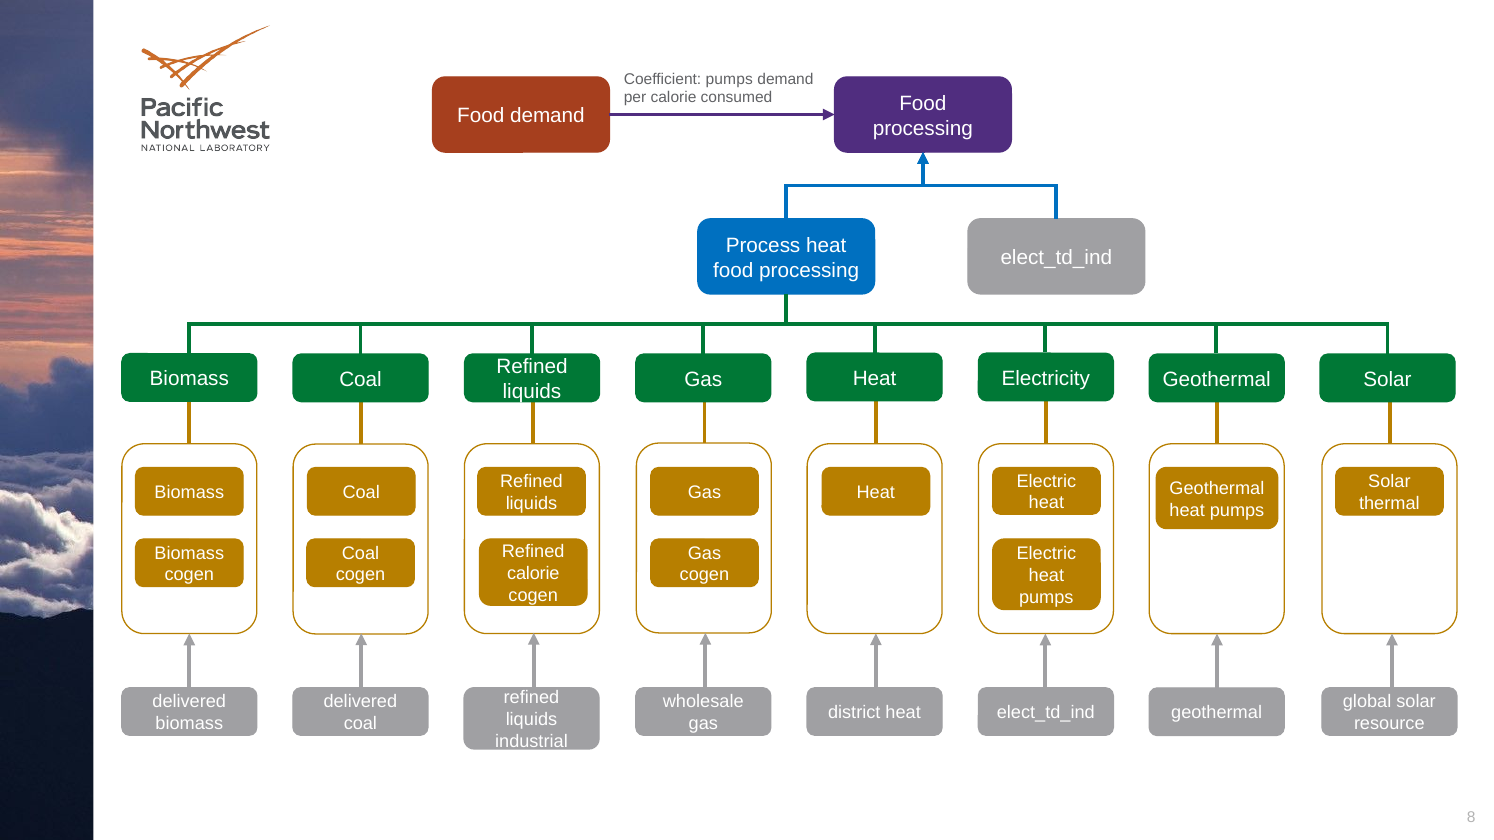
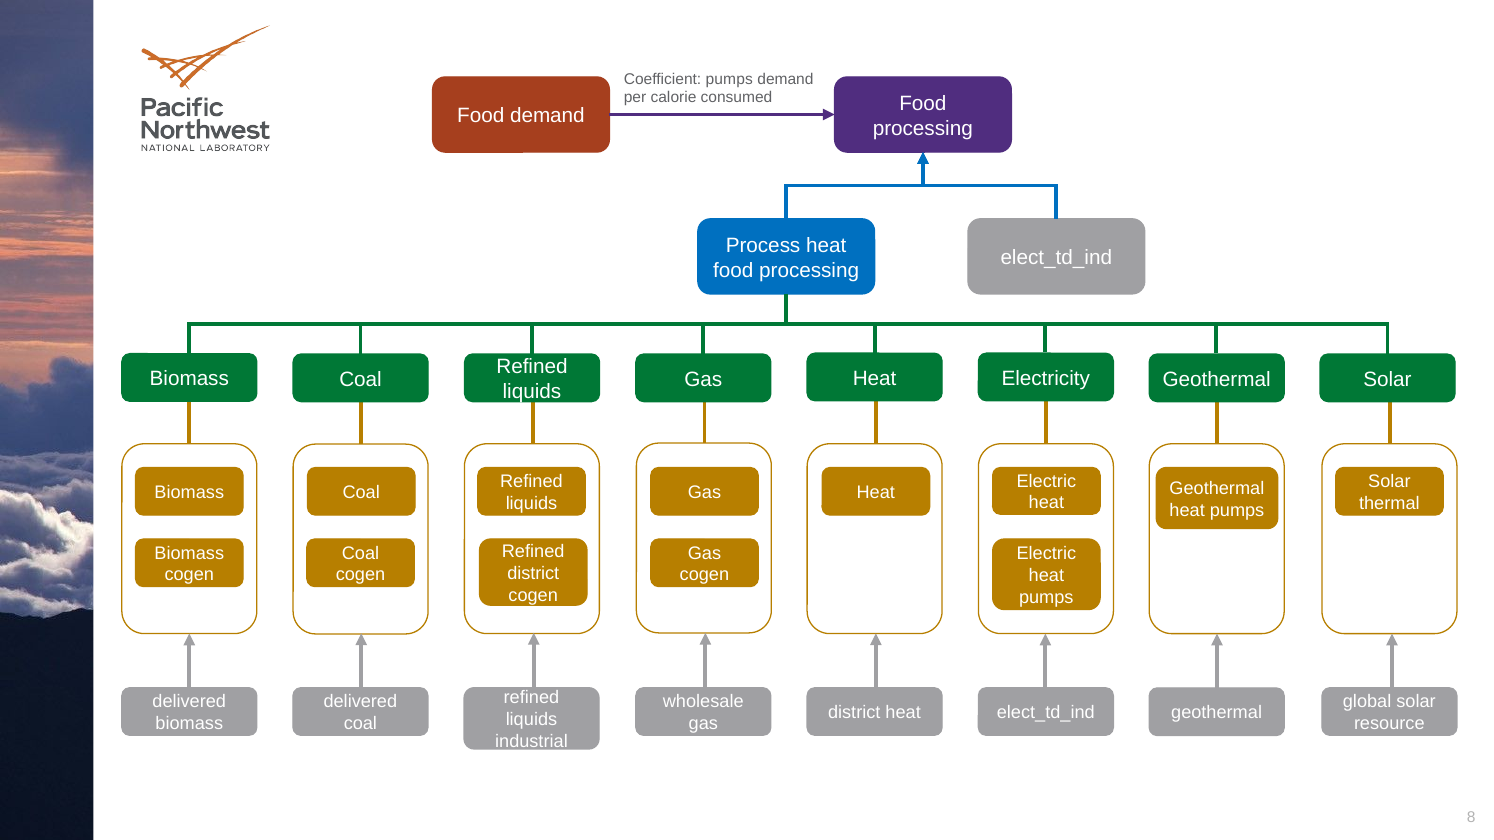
calorie at (533, 574): calorie -> district
